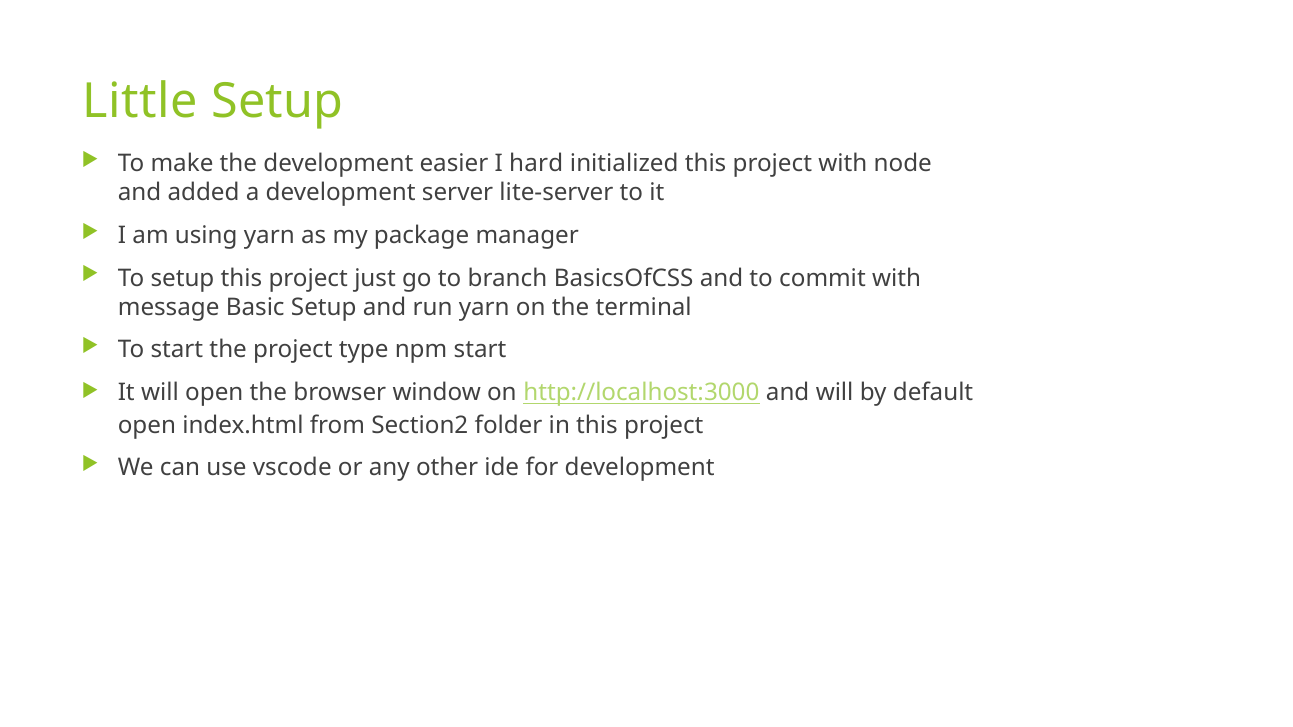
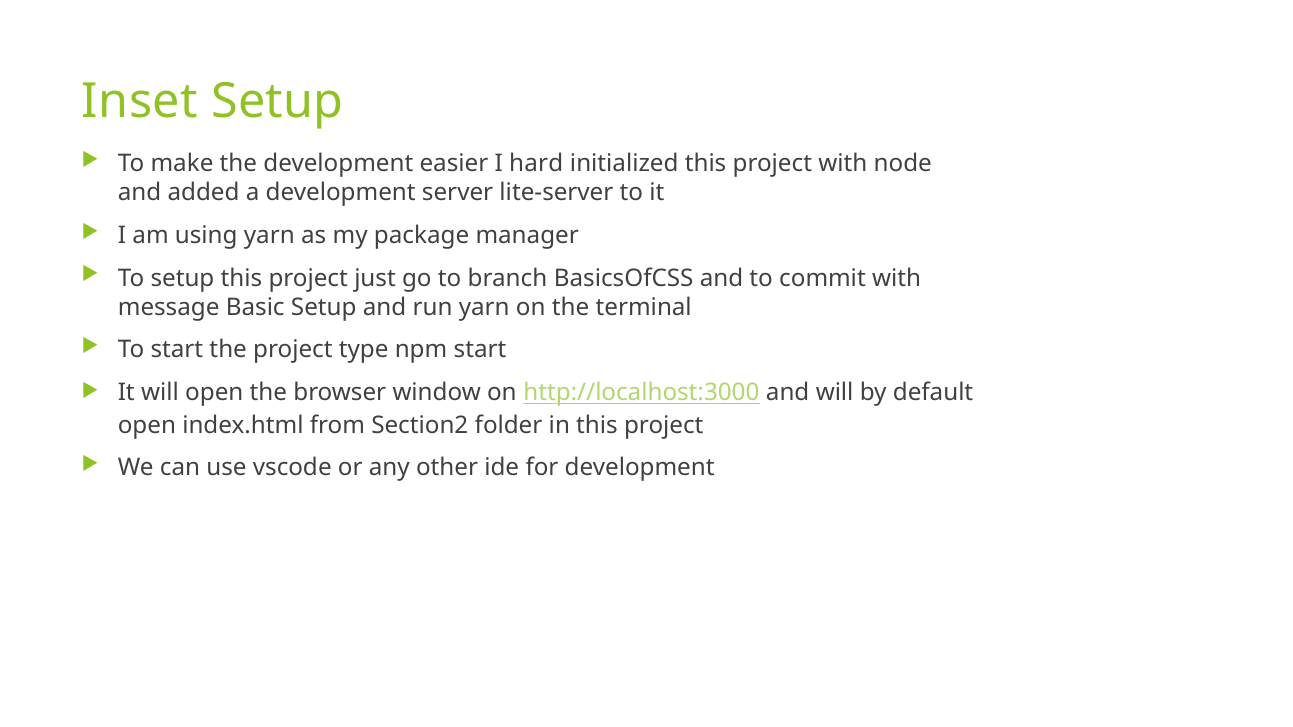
Little: Little -> Inset
